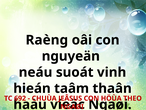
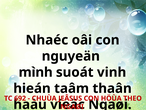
Raèng: Raèng -> Nhaéc
neáu: neáu -> mình
